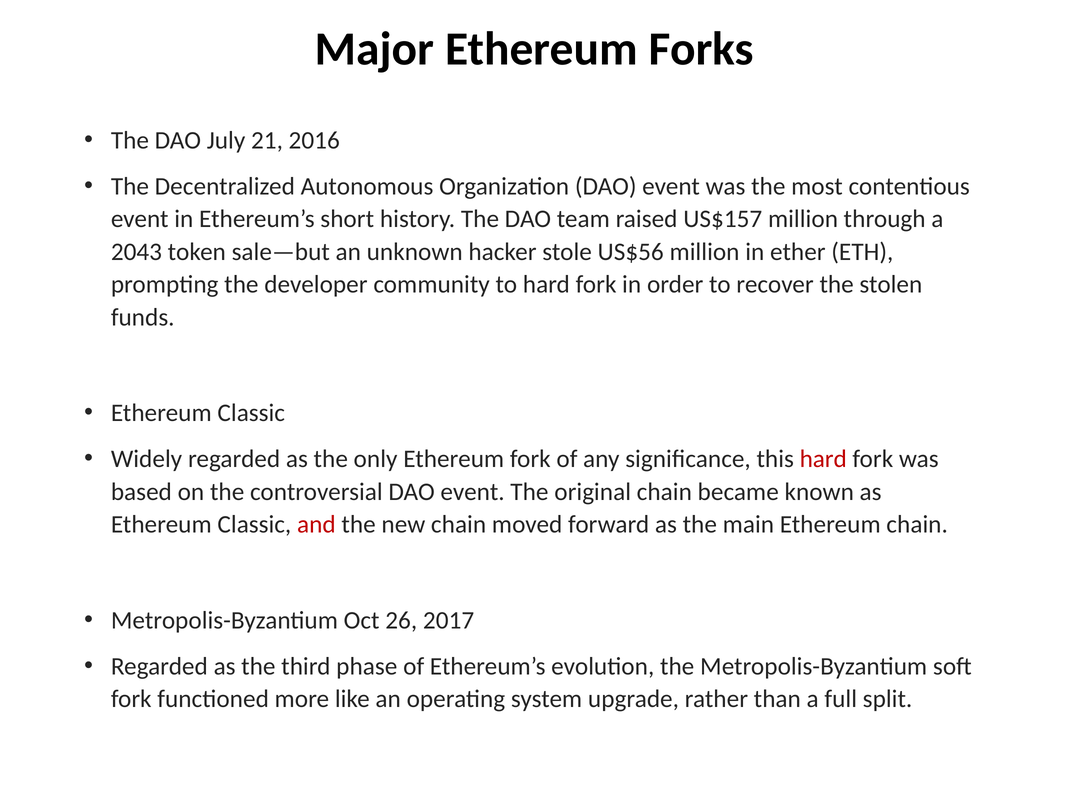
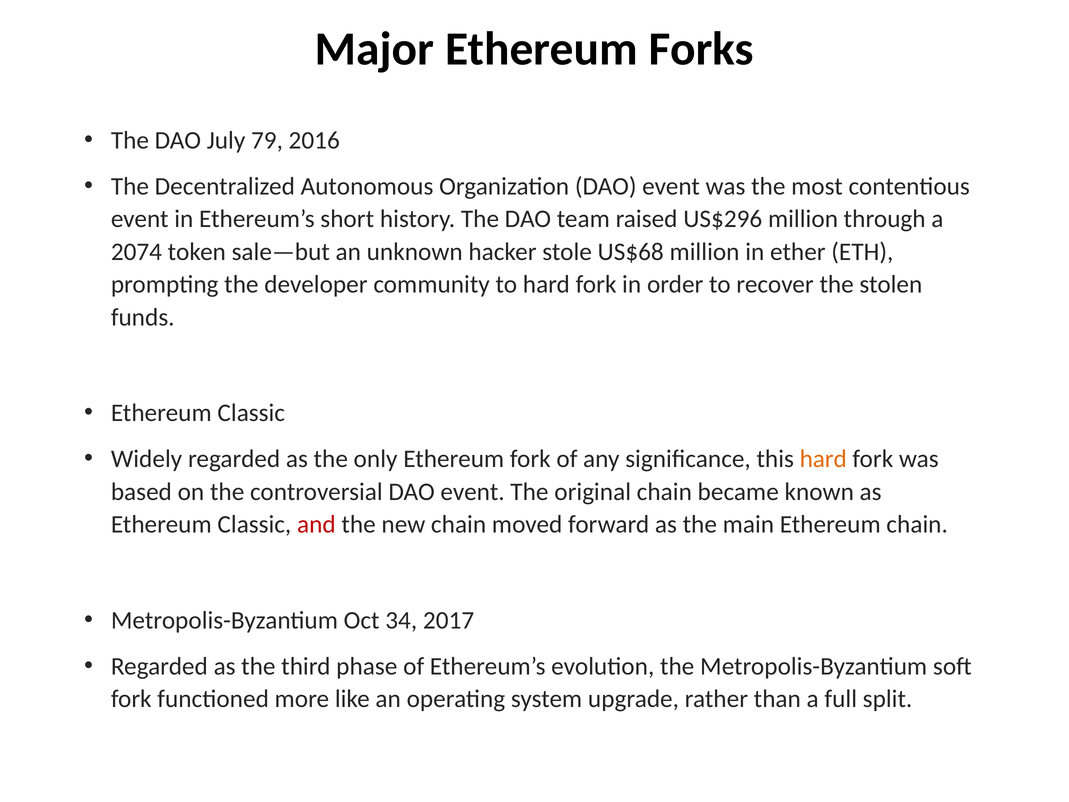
21: 21 -> 79
US$157: US$157 -> US$296
2043: 2043 -> 2074
US$56: US$56 -> US$68
hard at (823, 459) colour: red -> orange
26: 26 -> 34
